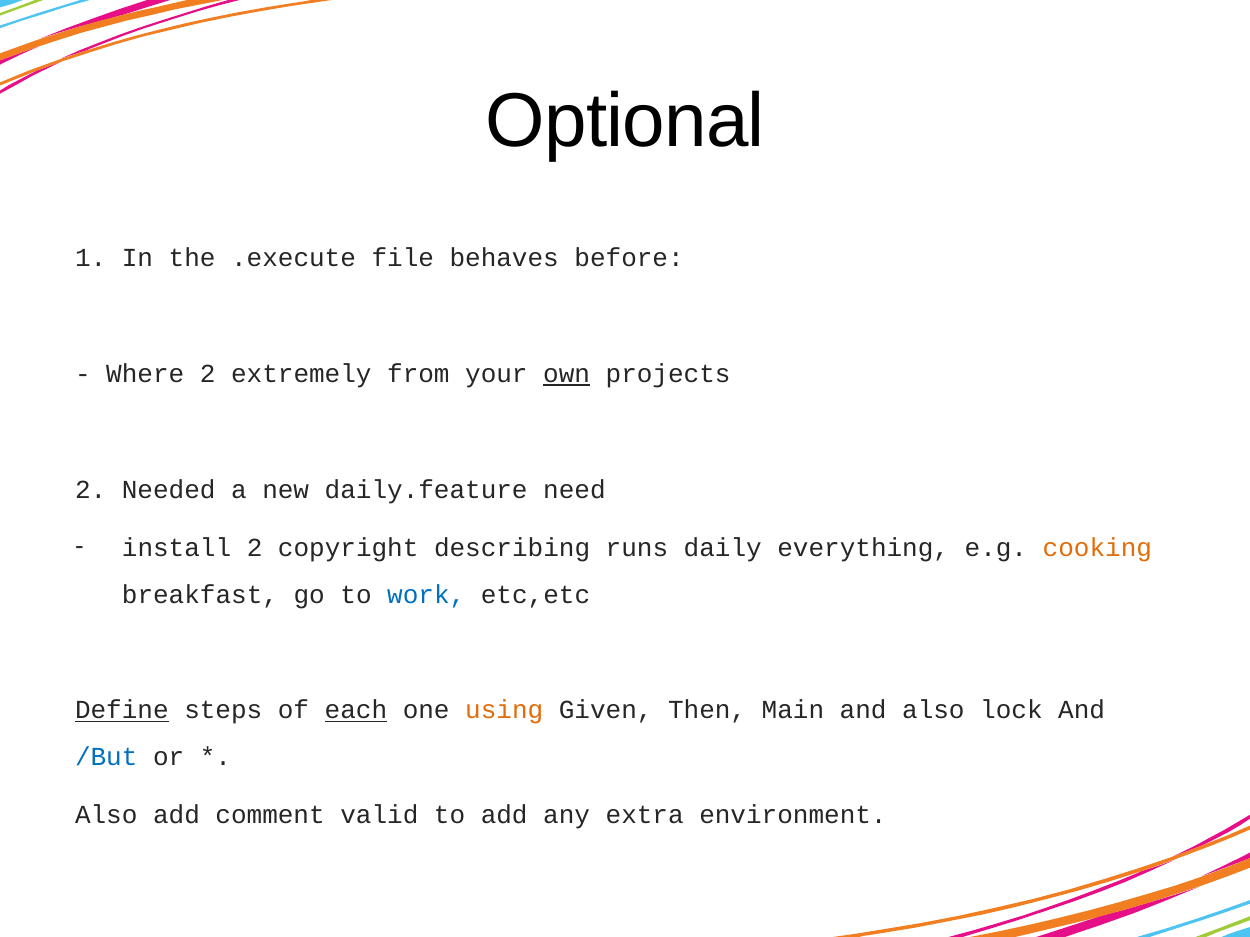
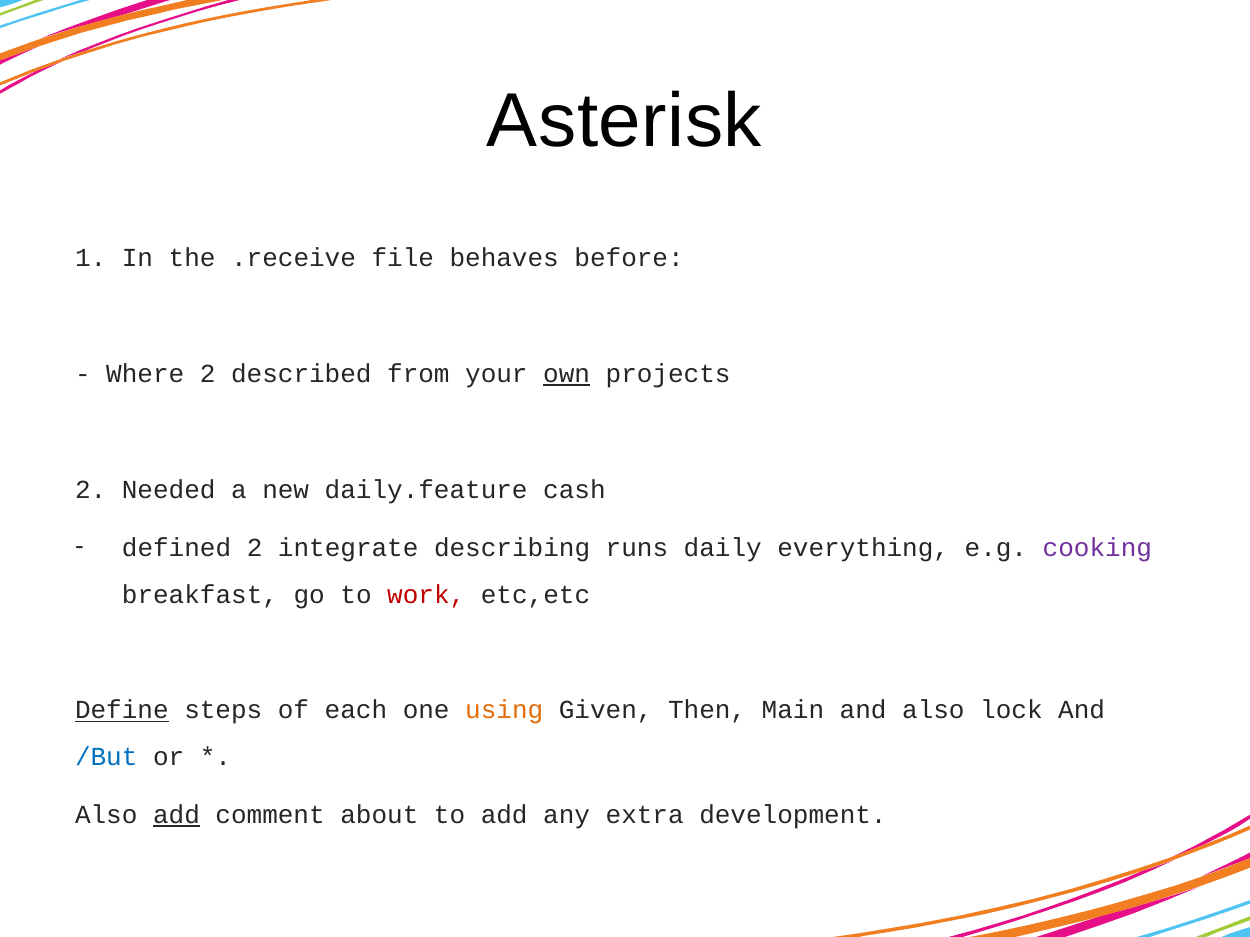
Optional: Optional -> Asterisk
.execute: .execute -> .receive
extremely: extremely -> described
need: need -> cash
install: install -> defined
copyright: copyright -> integrate
cooking colour: orange -> purple
work colour: blue -> red
each underline: present -> none
add at (176, 816) underline: none -> present
valid: valid -> about
environment: environment -> development
